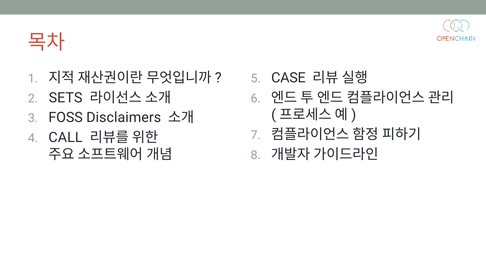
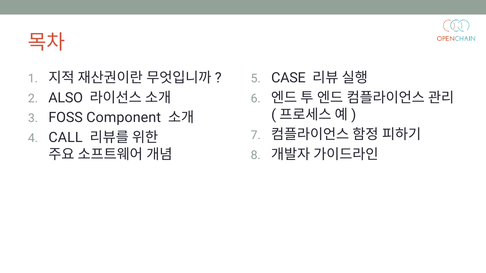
SETS: SETS -> ALSO
Disclaimers: Disclaimers -> Component
